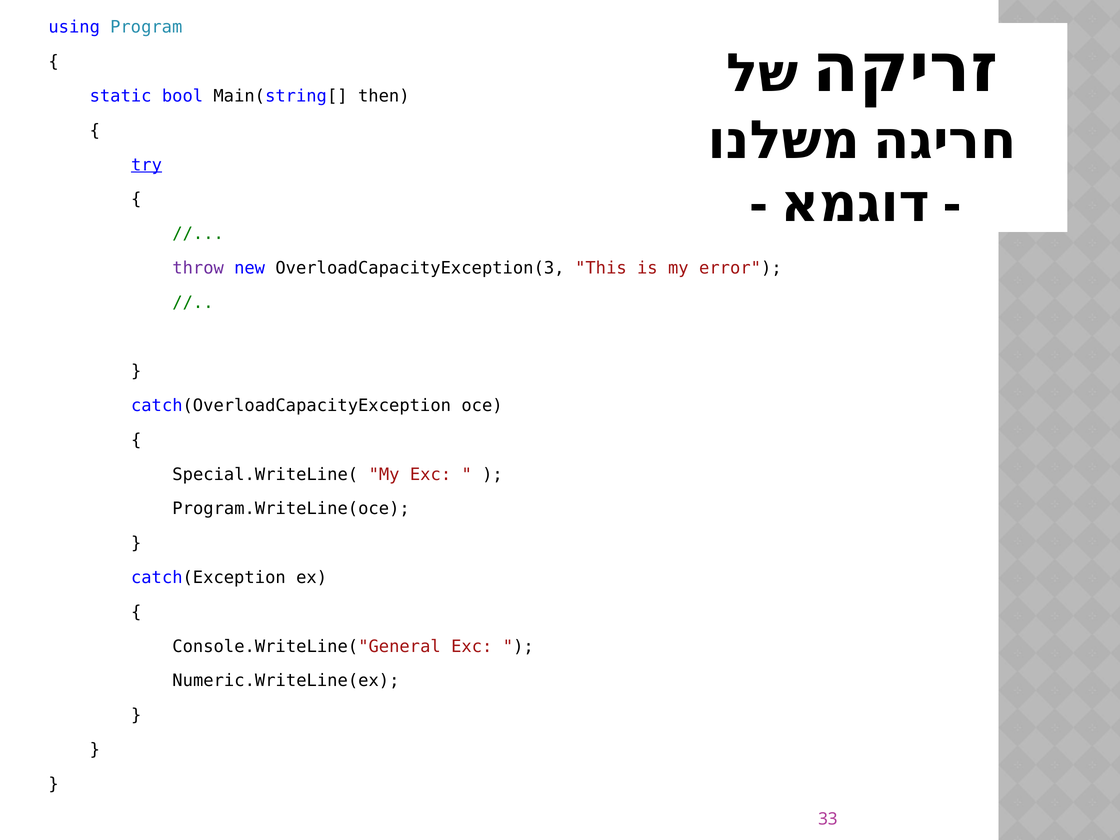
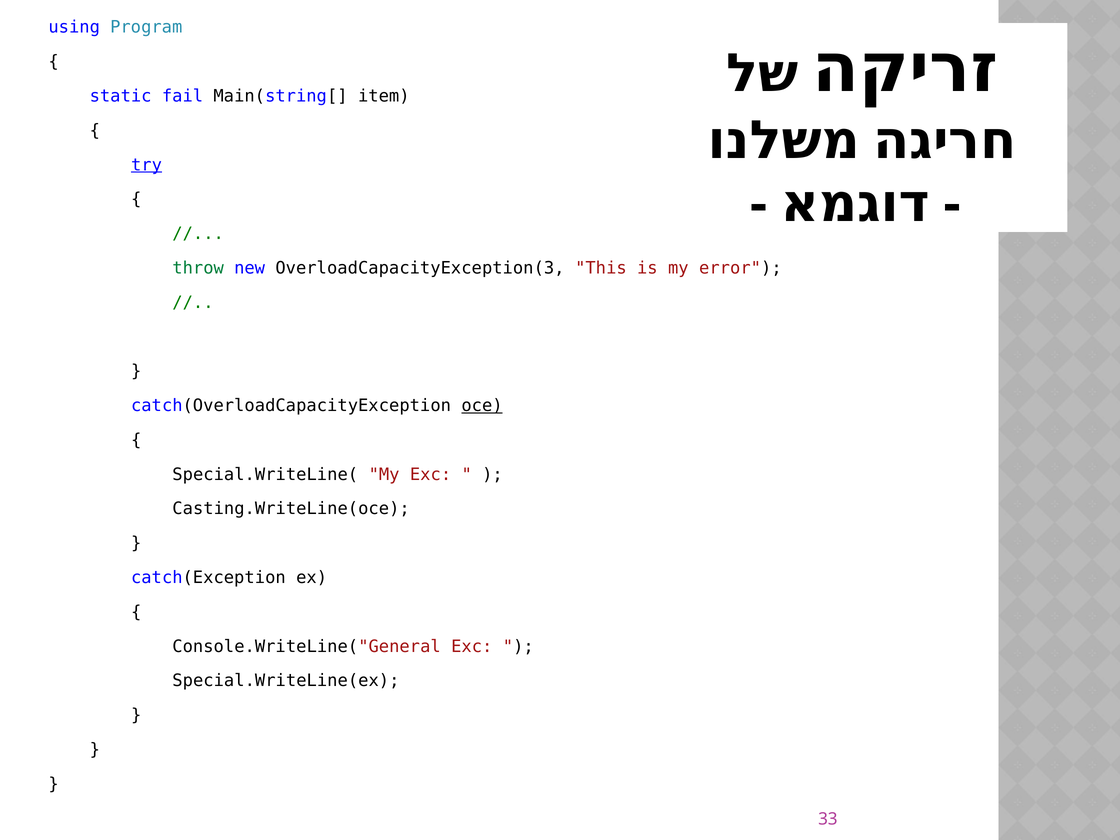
bool: bool -> fail
then: then -> item
throw colour: purple -> green
oce underline: none -> present
Program.WriteLine(oce: Program.WriteLine(oce -> Casting.WriteLine(oce
Numeric.WriteLine(ex: Numeric.WriteLine(ex -> Special.WriteLine(ex
